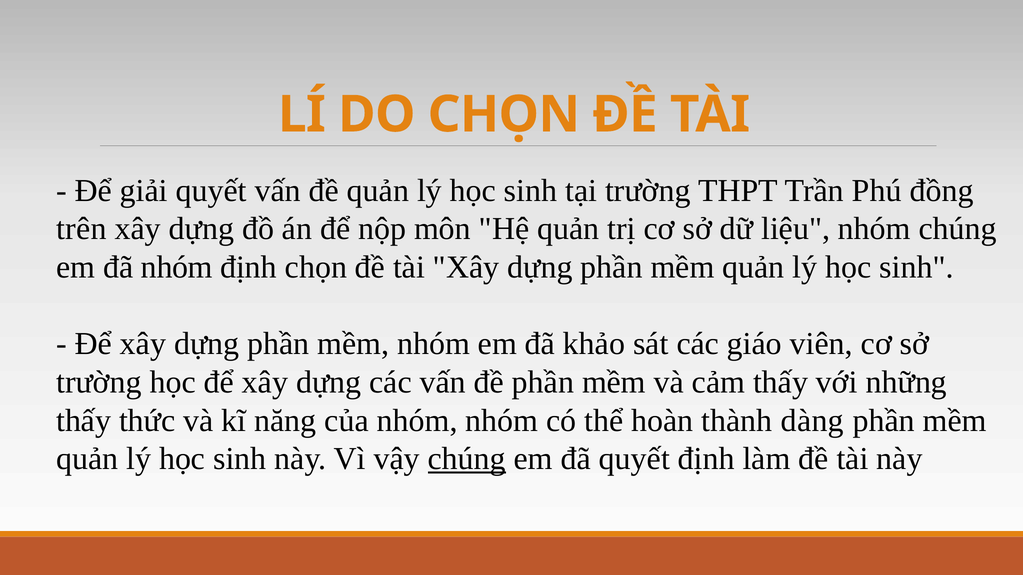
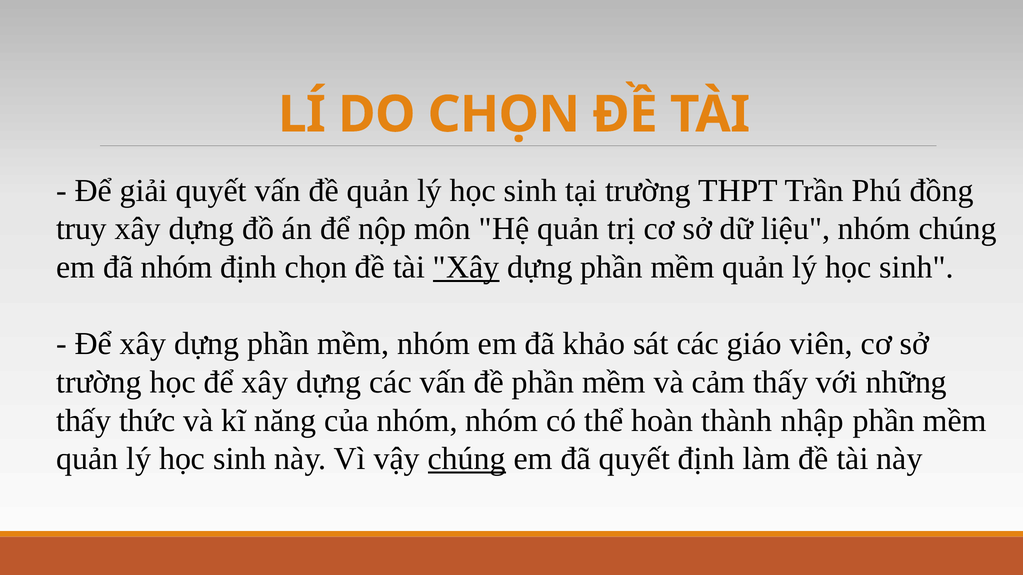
trên: trên -> truy
Xây at (466, 267) underline: none -> present
dàng: dàng -> nhập
